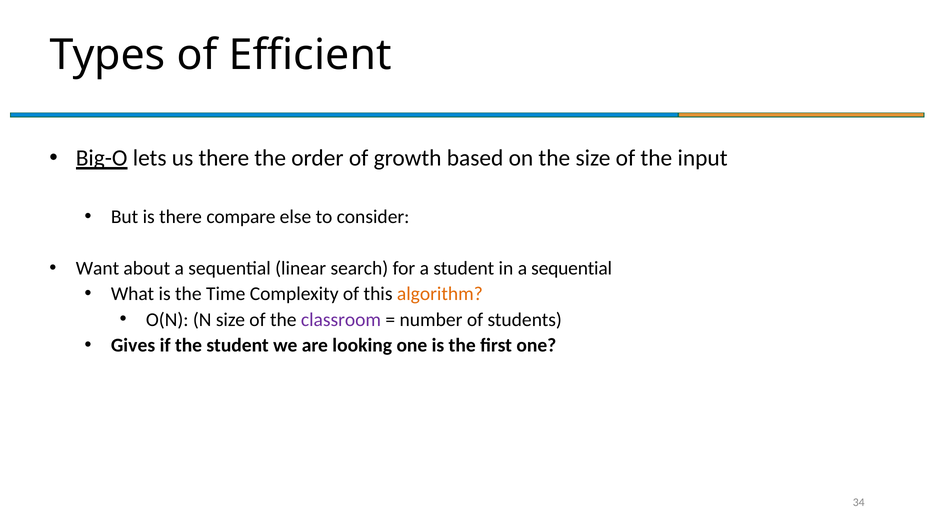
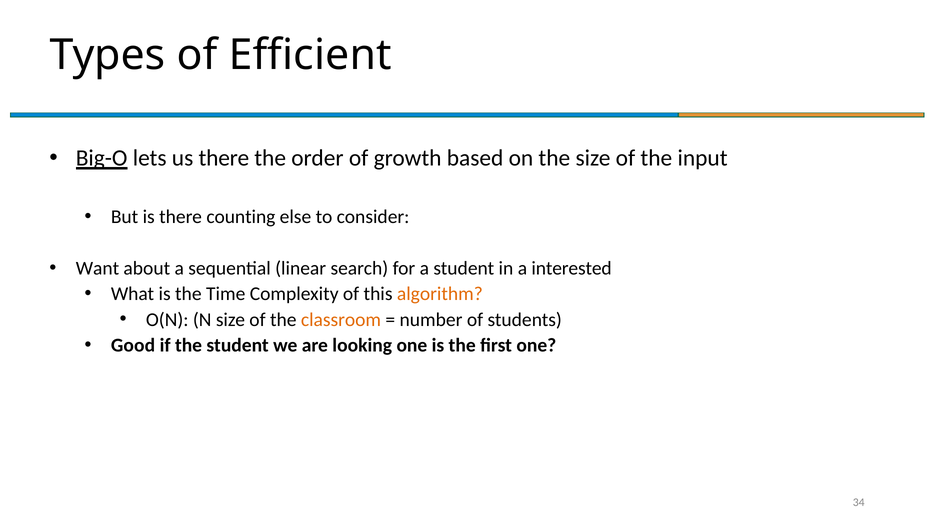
compare: compare -> counting
in a sequential: sequential -> interested
classroom colour: purple -> orange
Gives: Gives -> Good
